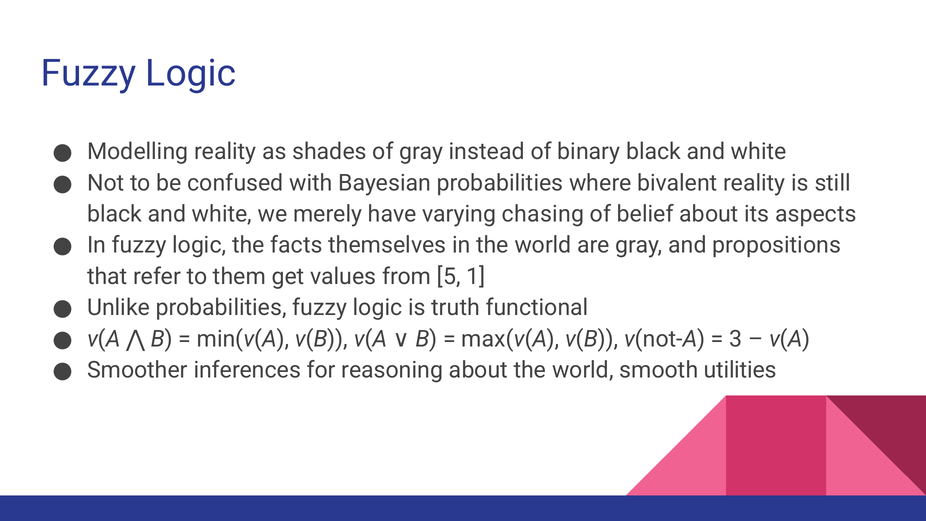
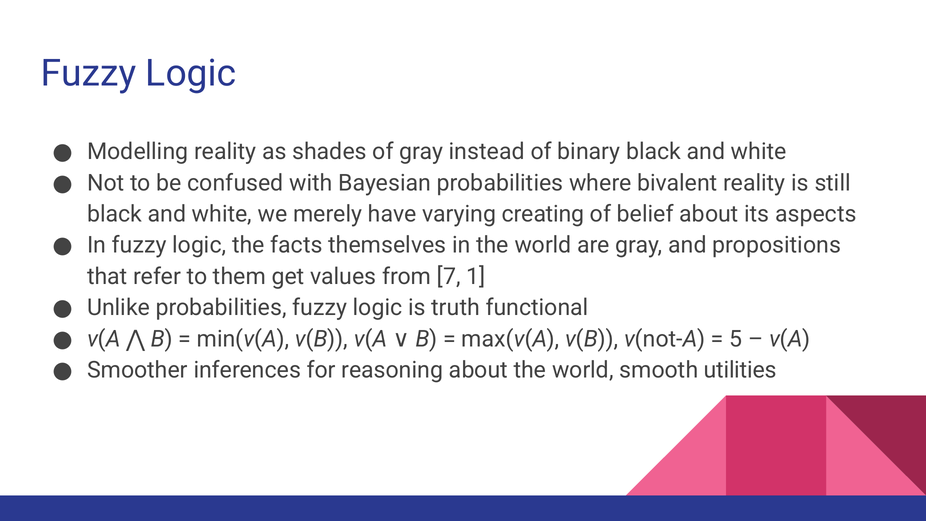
chasing: chasing -> creating
5: 5 -> 7
3: 3 -> 5
